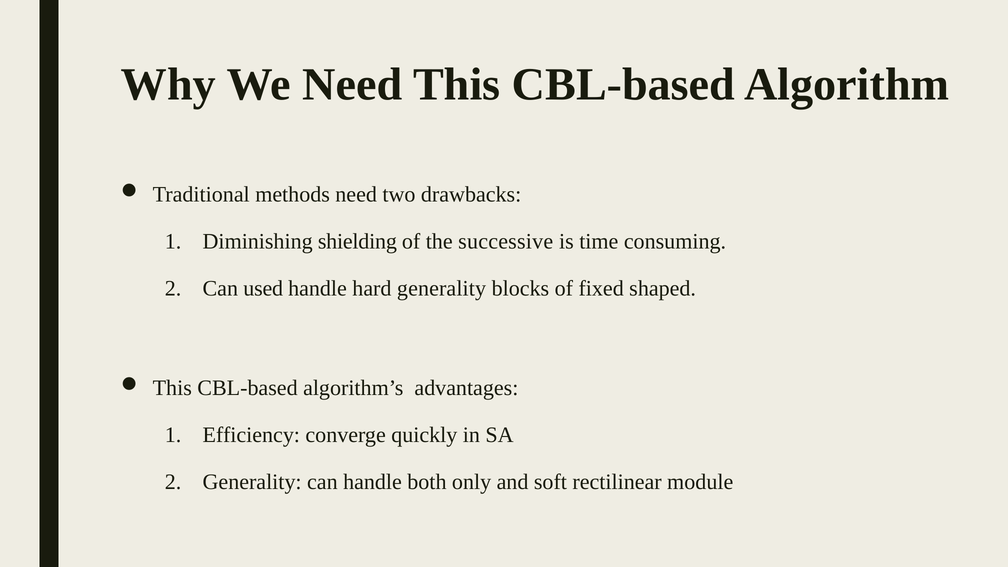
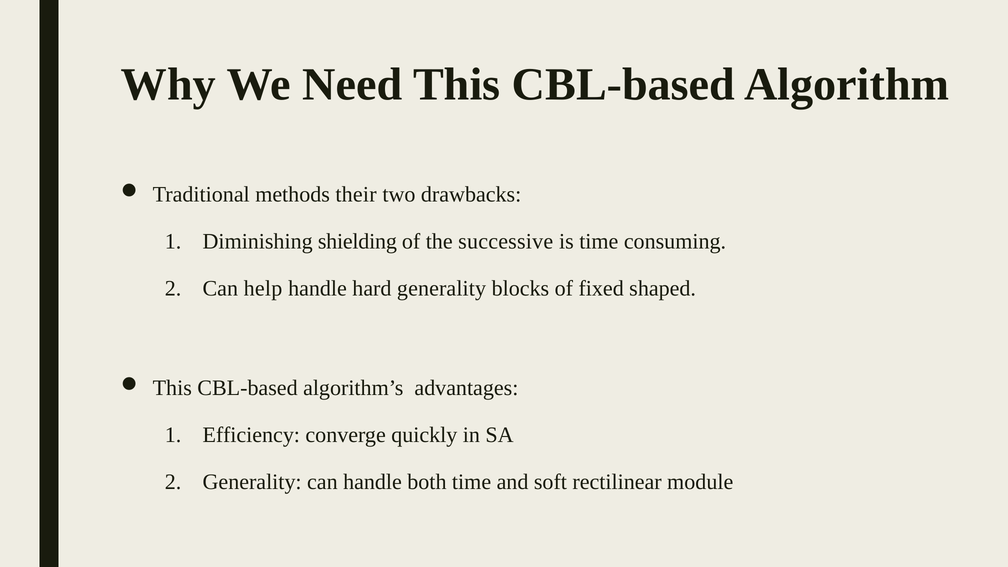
methods need: need -> their
used: used -> help
both only: only -> time
